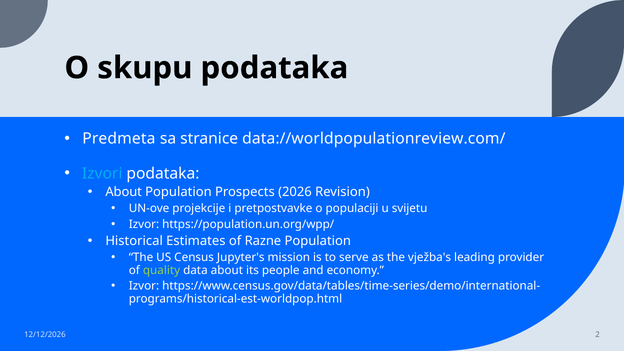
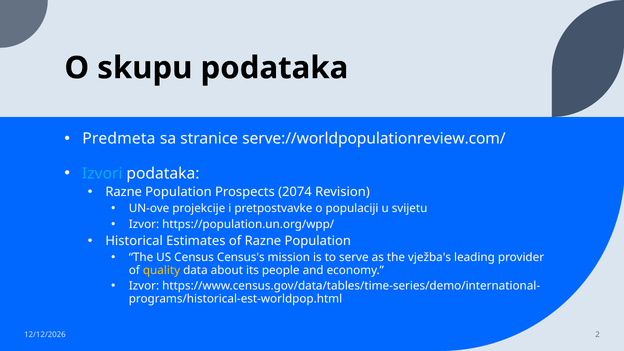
data://worldpopulationreview.com/: data://worldpopulationreview.com/ -> serve://worldpopulationreview.com/
About at (124, 192): About -> Razne
2026: 2026 -> 2074
Jupyter's: Jupyter's -> Census's
quality colour: light green -> yellow
